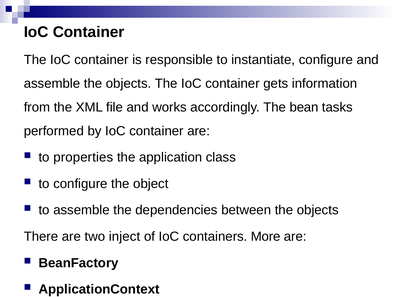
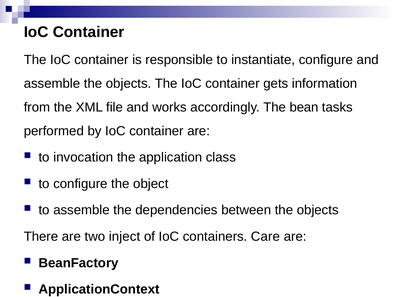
properties: properties -> invocation
More: More -> Care
